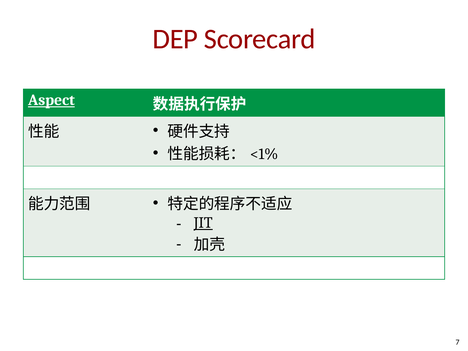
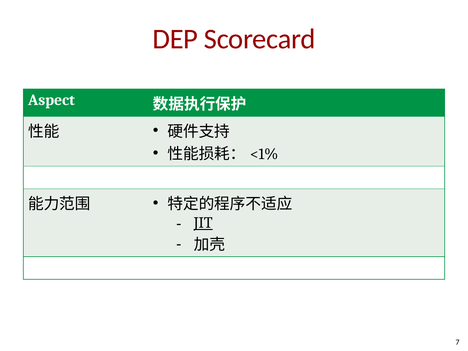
Aspect underline: present -> none
